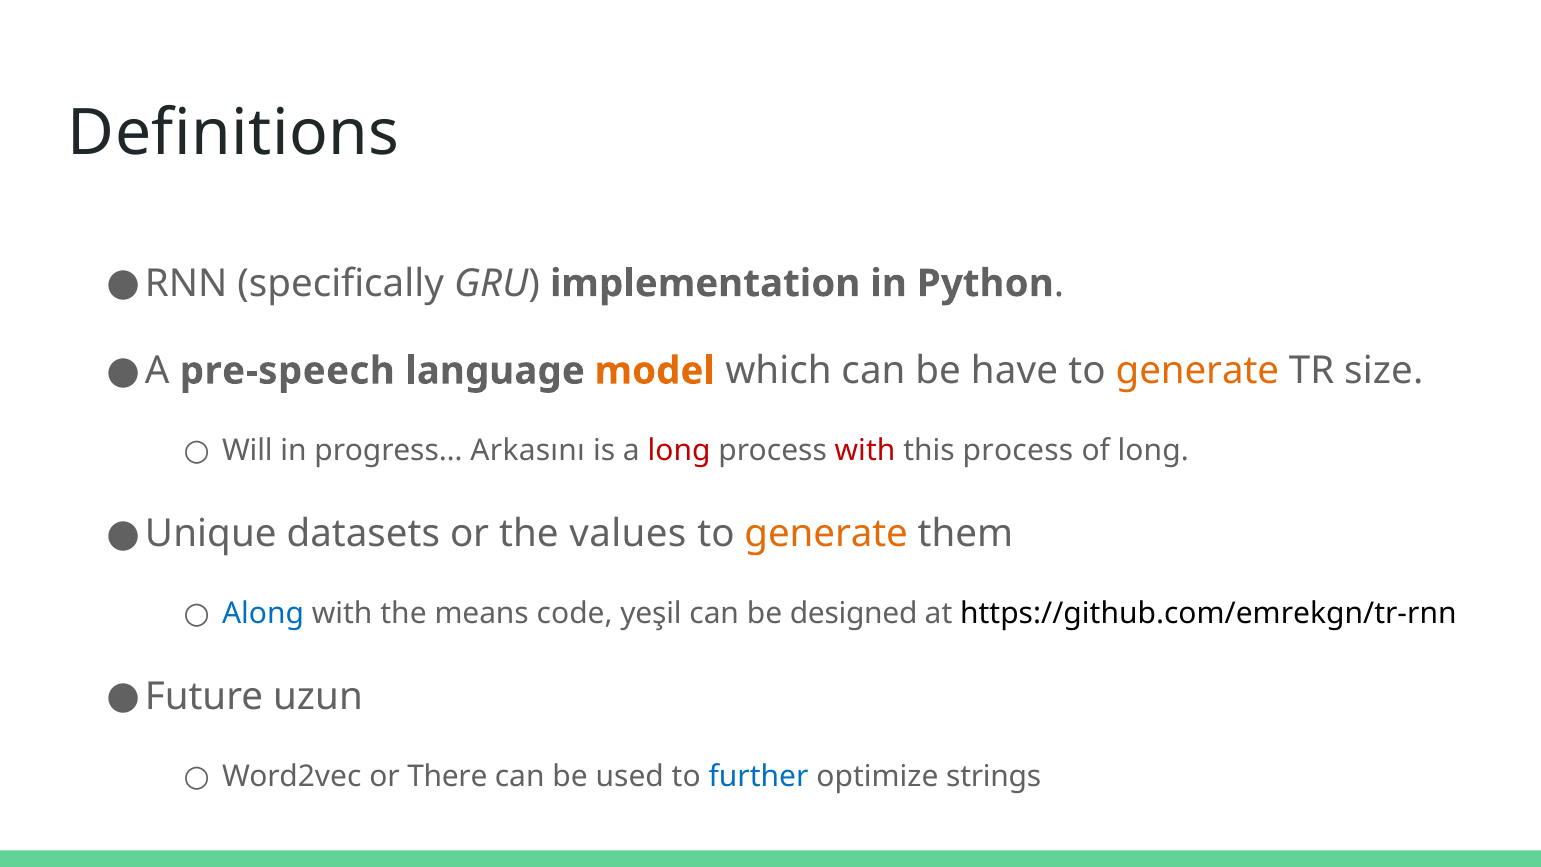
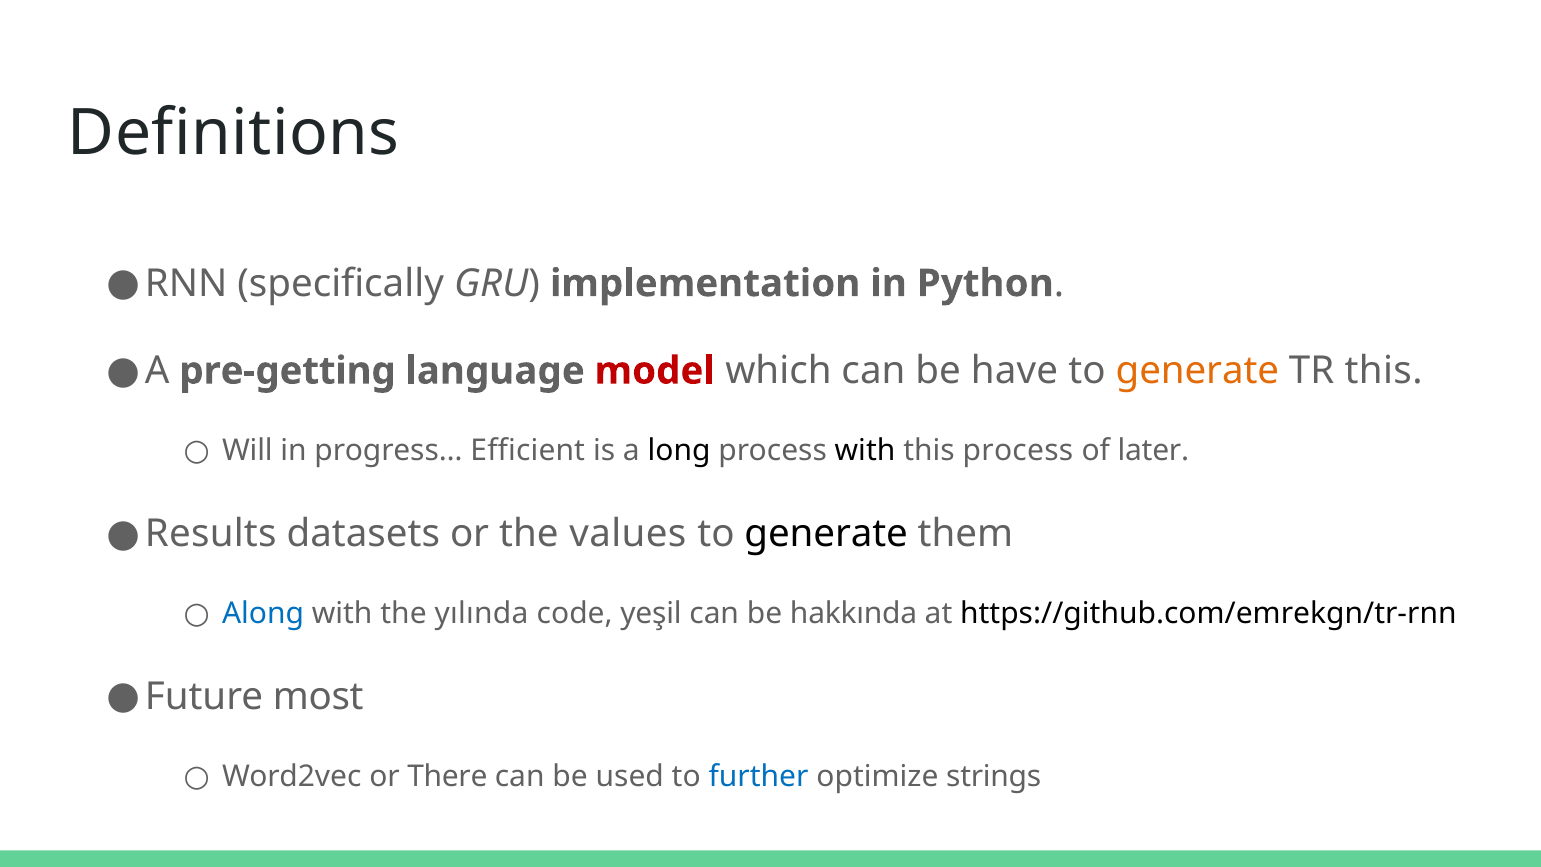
pre-speech: pre-speech -> pre-getting
model colour: orange -> red
TR size: size -> this
Arkasını: Arkasını -> Efficient
long at (679, 451) colour: red -> black
with at (865, 451) colour: red -> black
of long: long -> later
Unique: Unique -> Results
generate at (826, 534) colour: orange -> black
means: means -> yılında
designed: designed -> hakkında
uzun: uzun -> most
